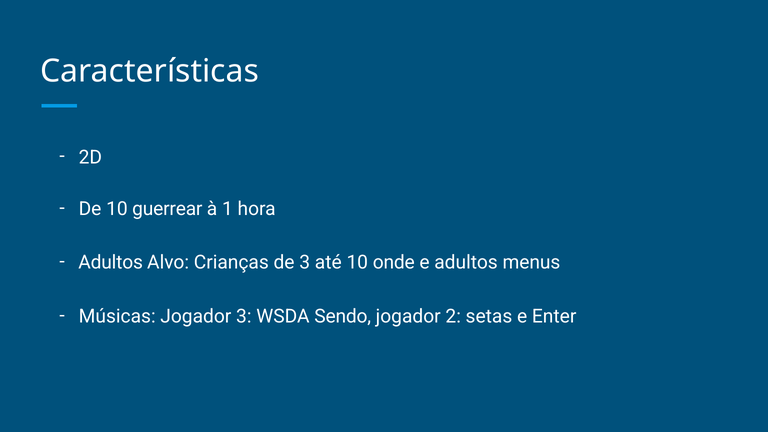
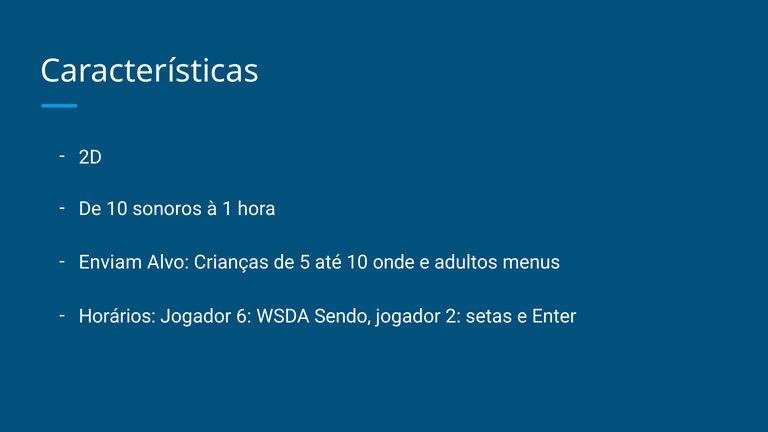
guerrear: guerrear -> sonoros
Adultos at (111, 263): Adultos -> Enviam
de 3: 3 -> 5
Músicas: Músicas -> Horários
Jogador 3: 3 -> 6
